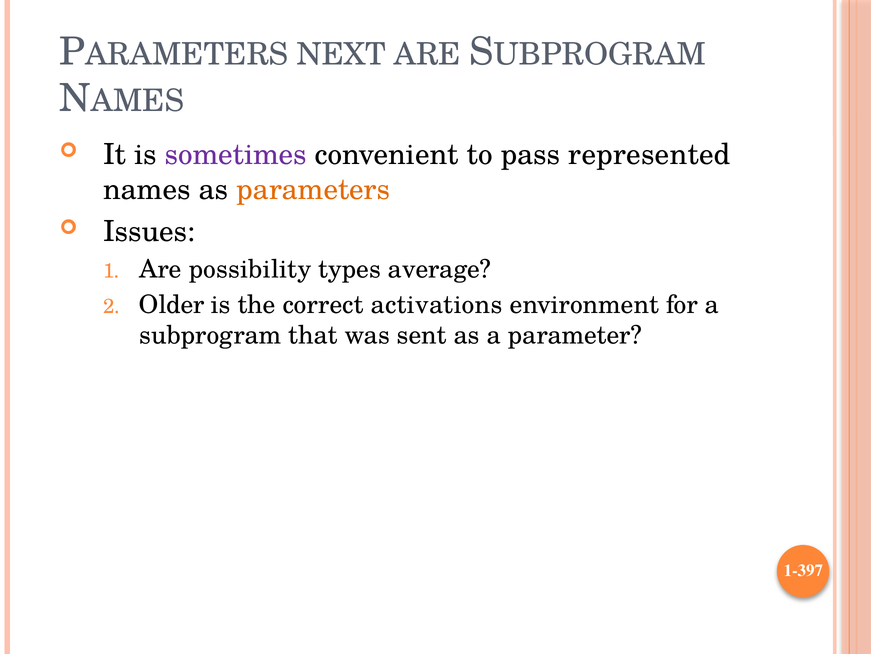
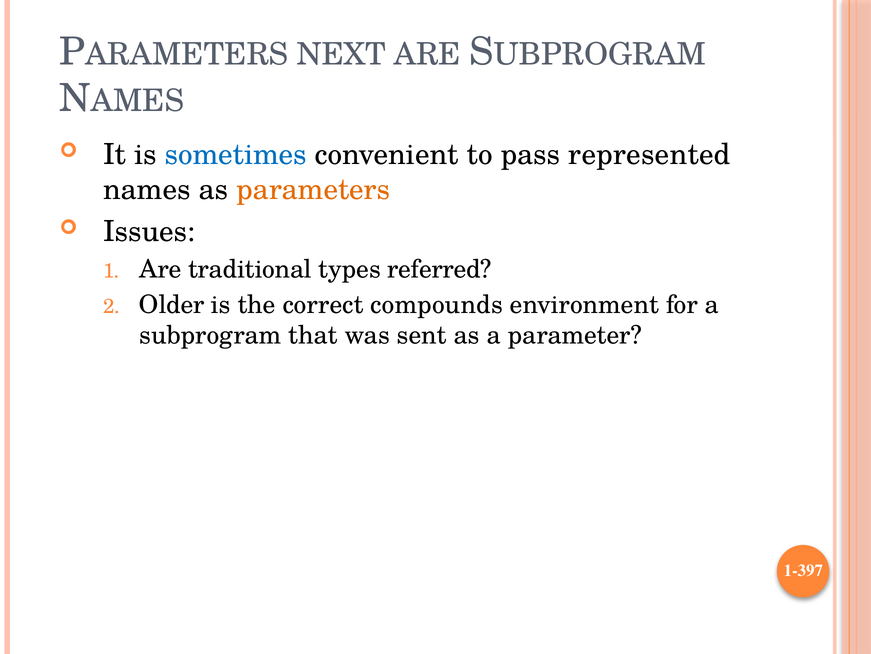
sometimes colour: purple -> blue
possibility: possibility -> traditional
average: average -> referred
activations: activations -> compounds
